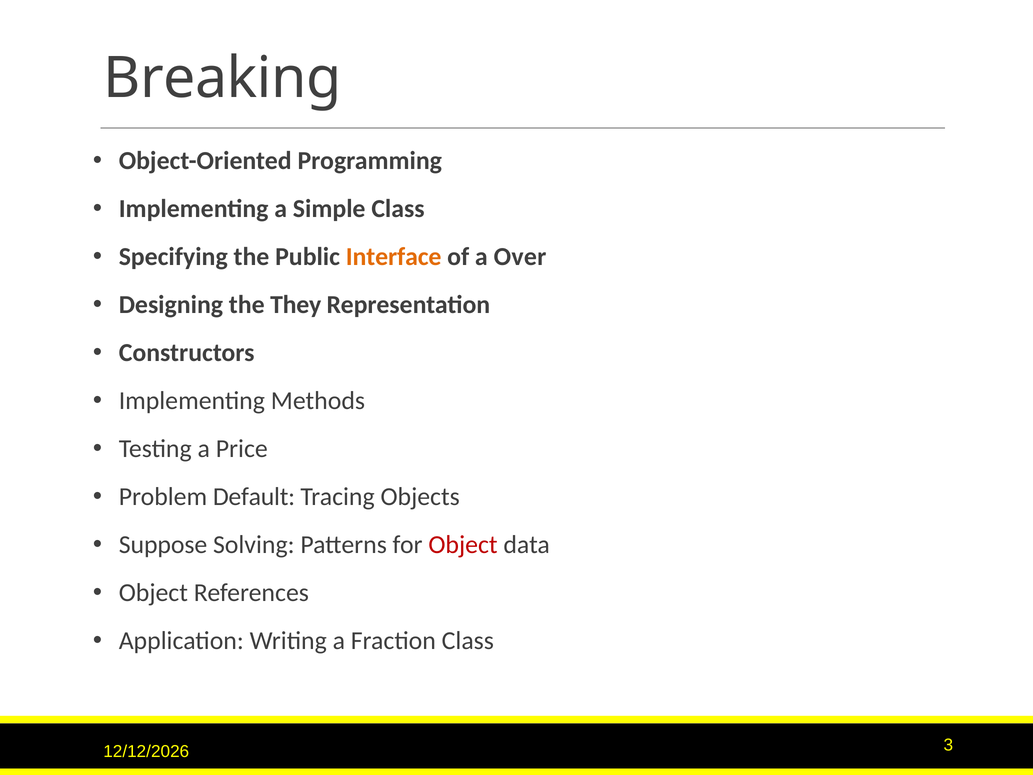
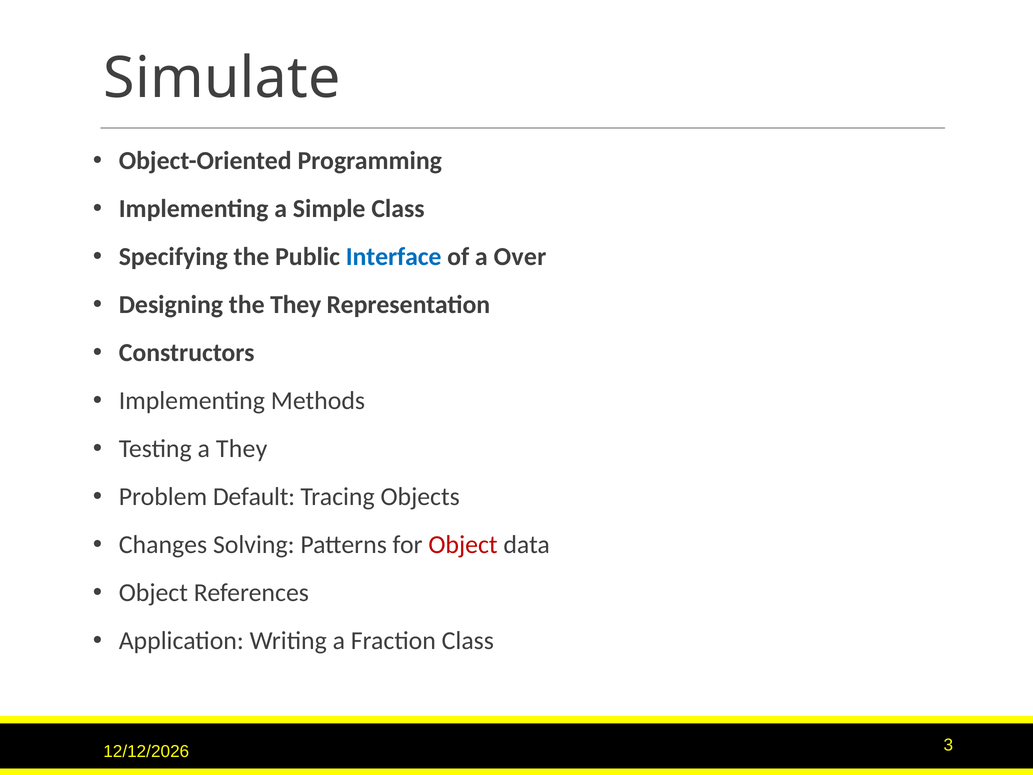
Breaking: Breaking -> Simulate
Interface colour: orange -> blue
a Price: Price -> They
Suppose: Suppose -> Changes
